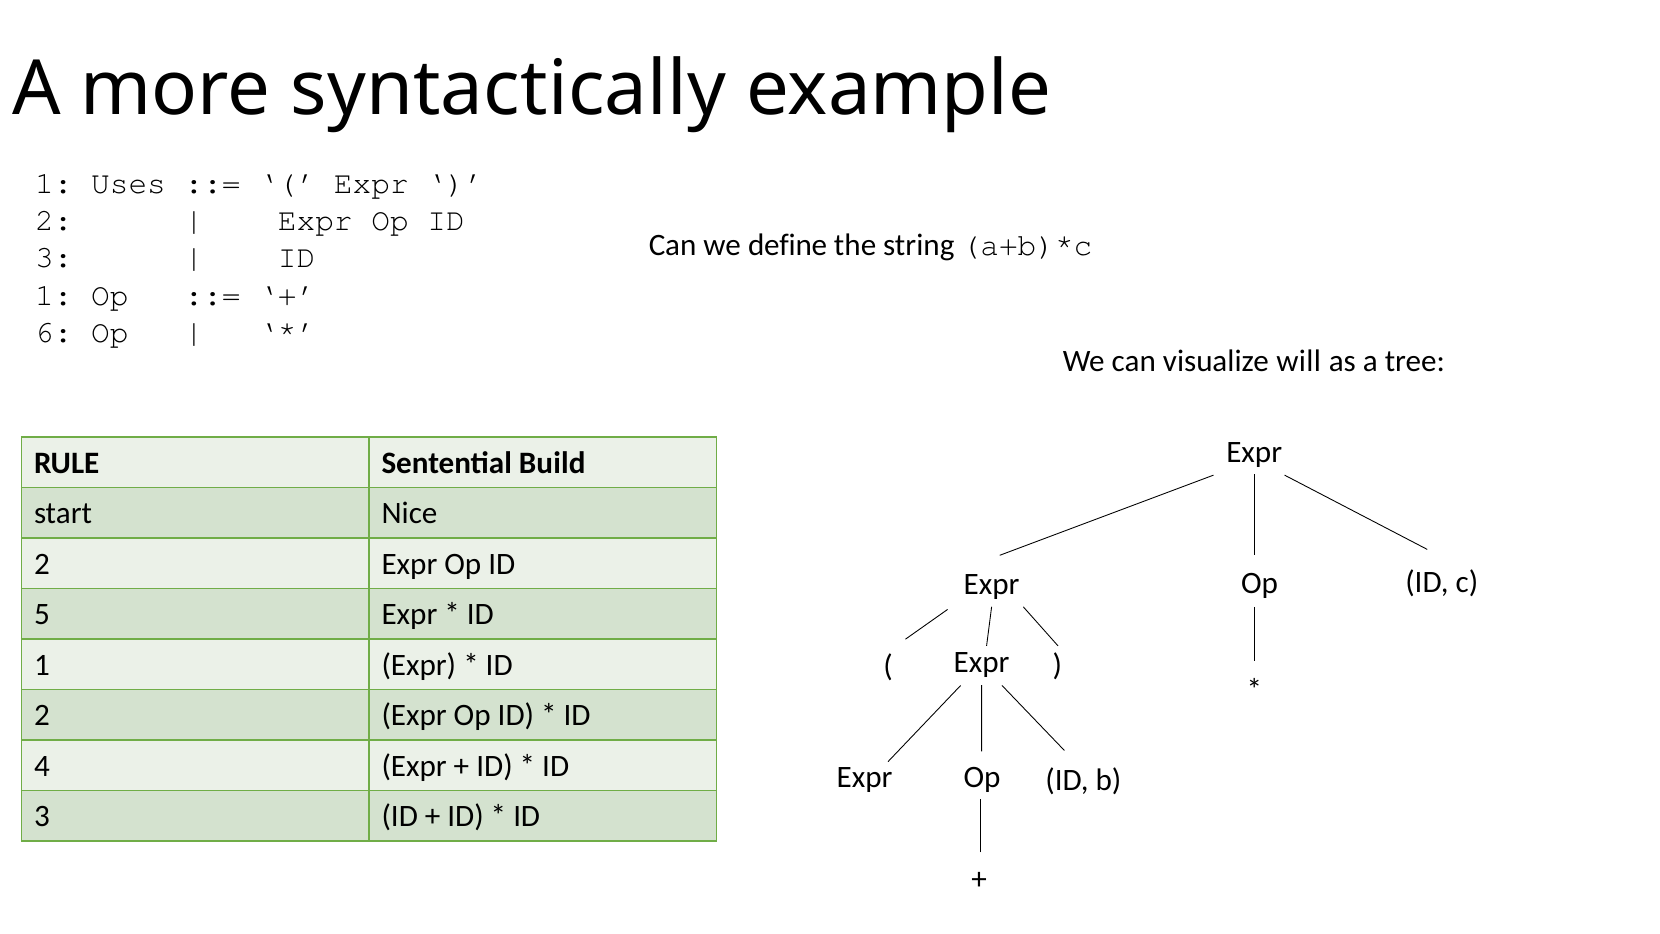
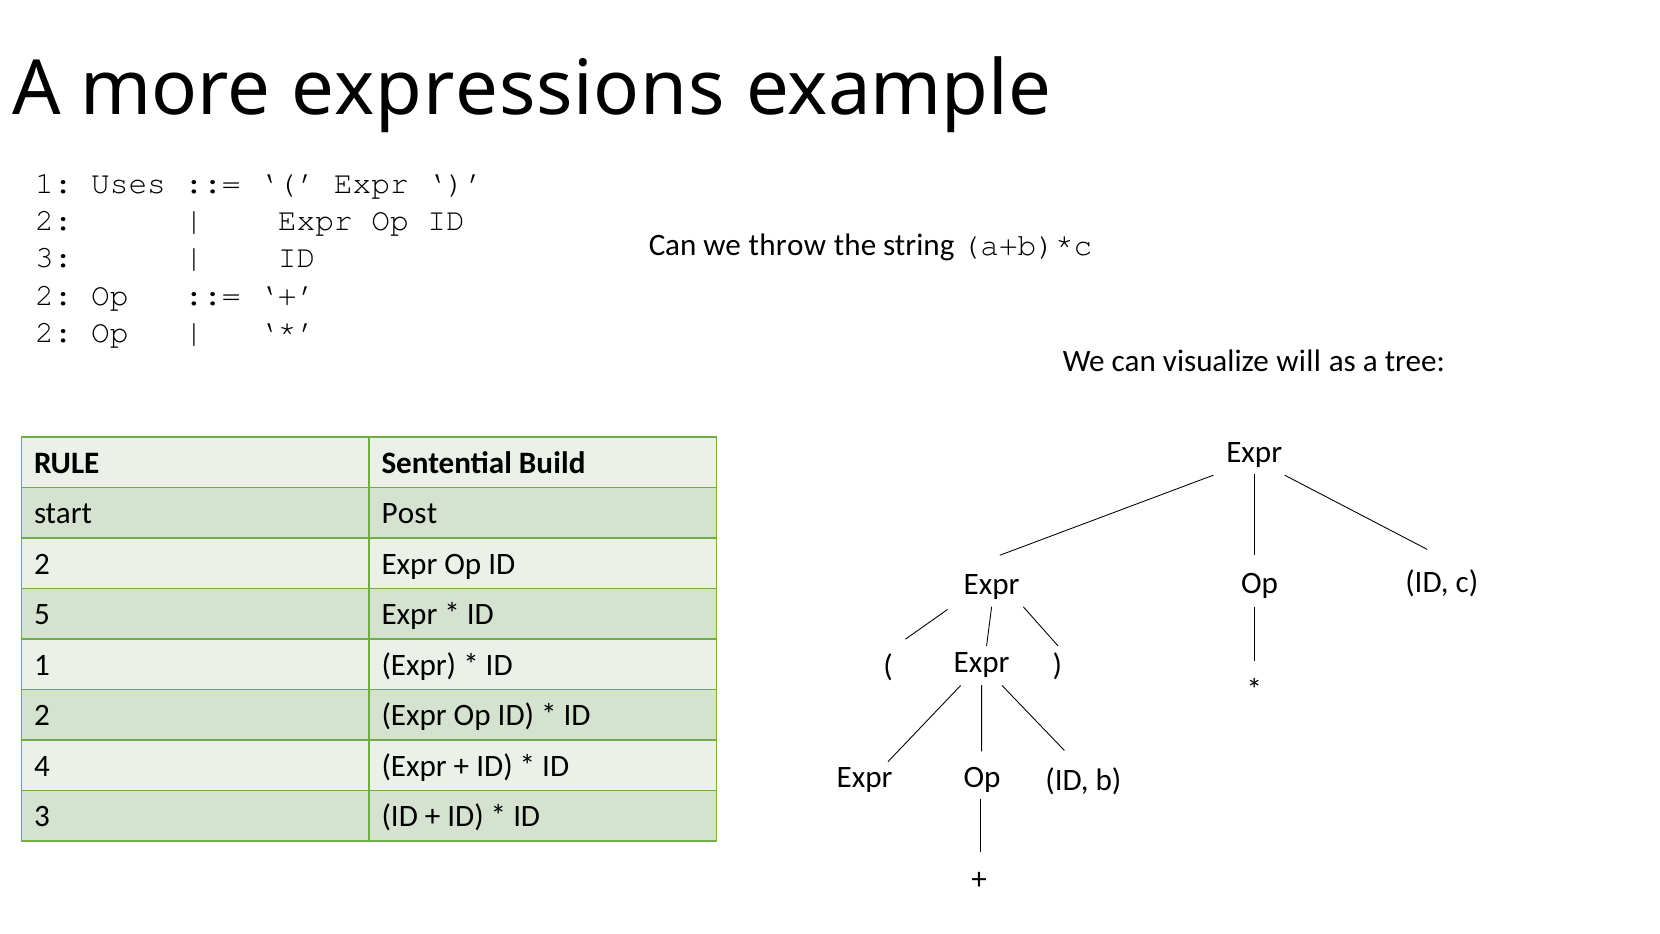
syntactically: syntactically -> expressions
define: define -> throw
1 at (54, 295): 1 -> 2
6 at (54, 332): 6 -> 2
Nice: Nice -> Post
